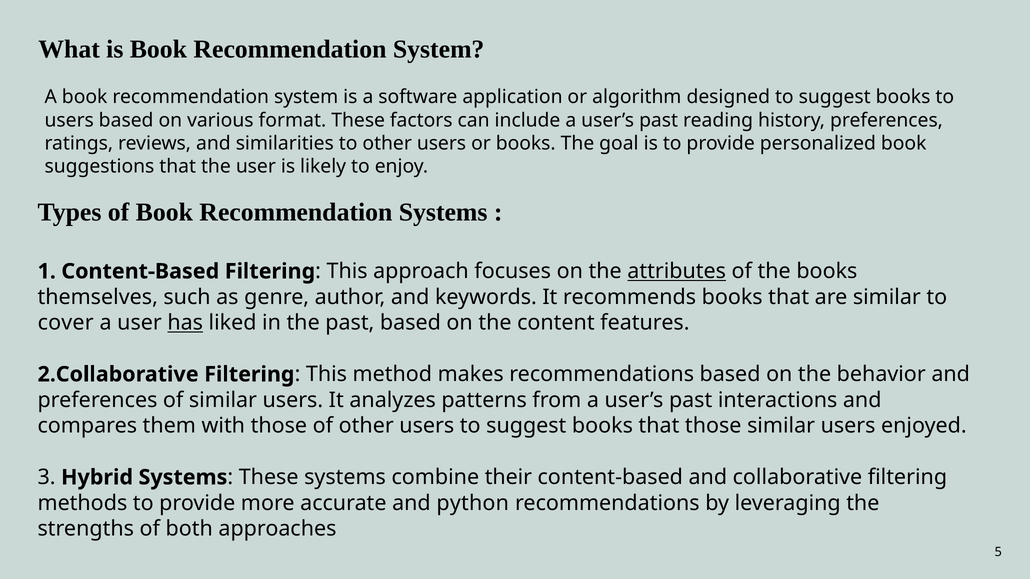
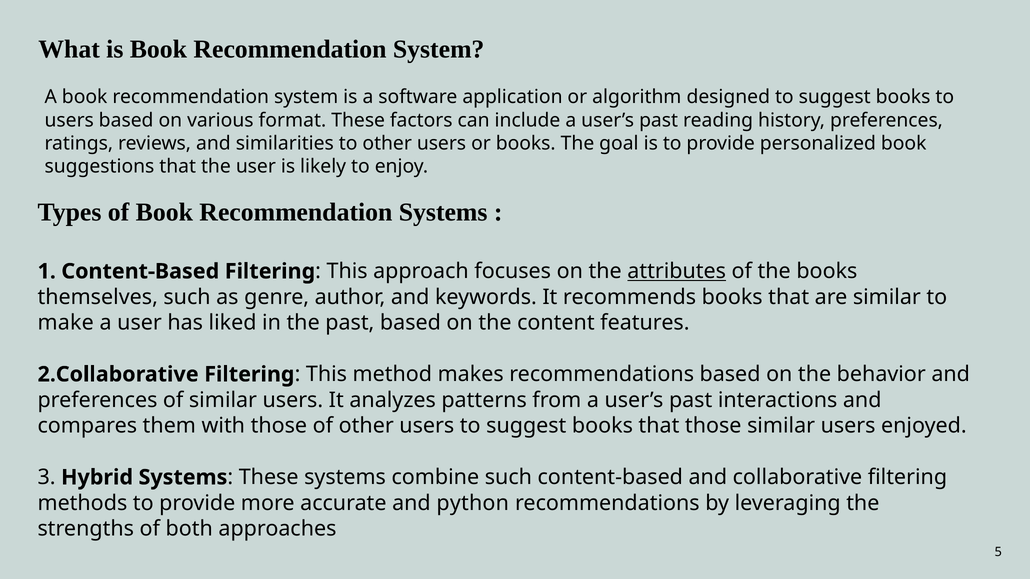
cover: cover -> make
has underline: present -> none
combine their: their -> such
